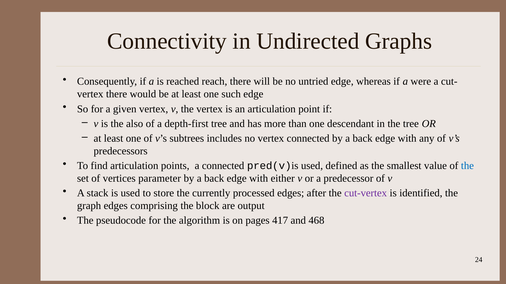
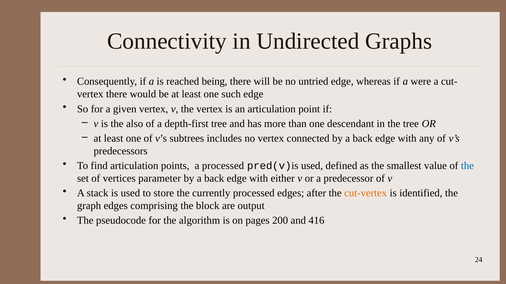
reach: reach -> being
a connected: connected -> processed
cut-vertex colour: purple -> orange
417: 417 -> 200
468: 468 -> 416
